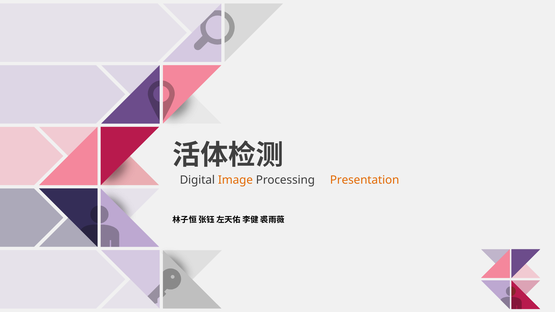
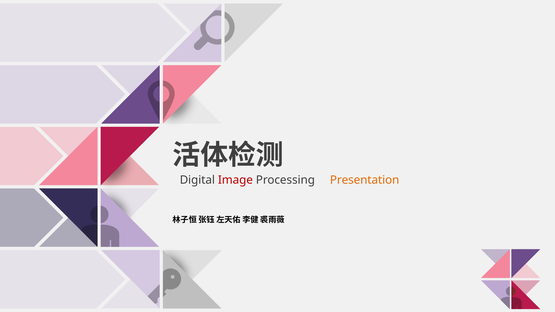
Image colour: orange -> red
